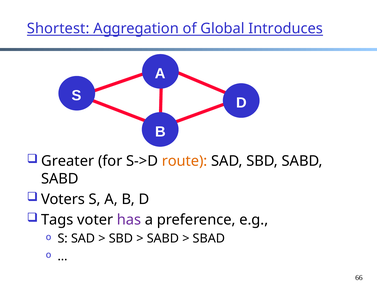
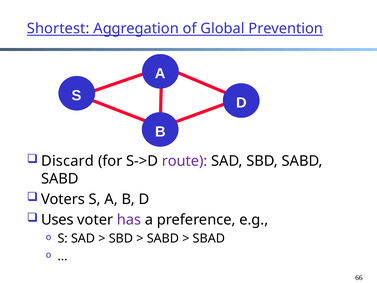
Introduces: Introduces -> Prevention
Greater: Greater -> Discard
route colour: orange -> purple
Tags: Tags -> Uses
